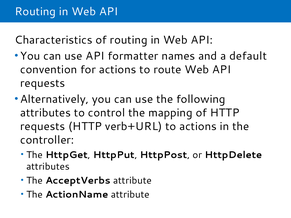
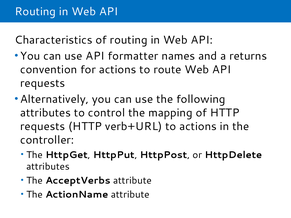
default: default -> returns
